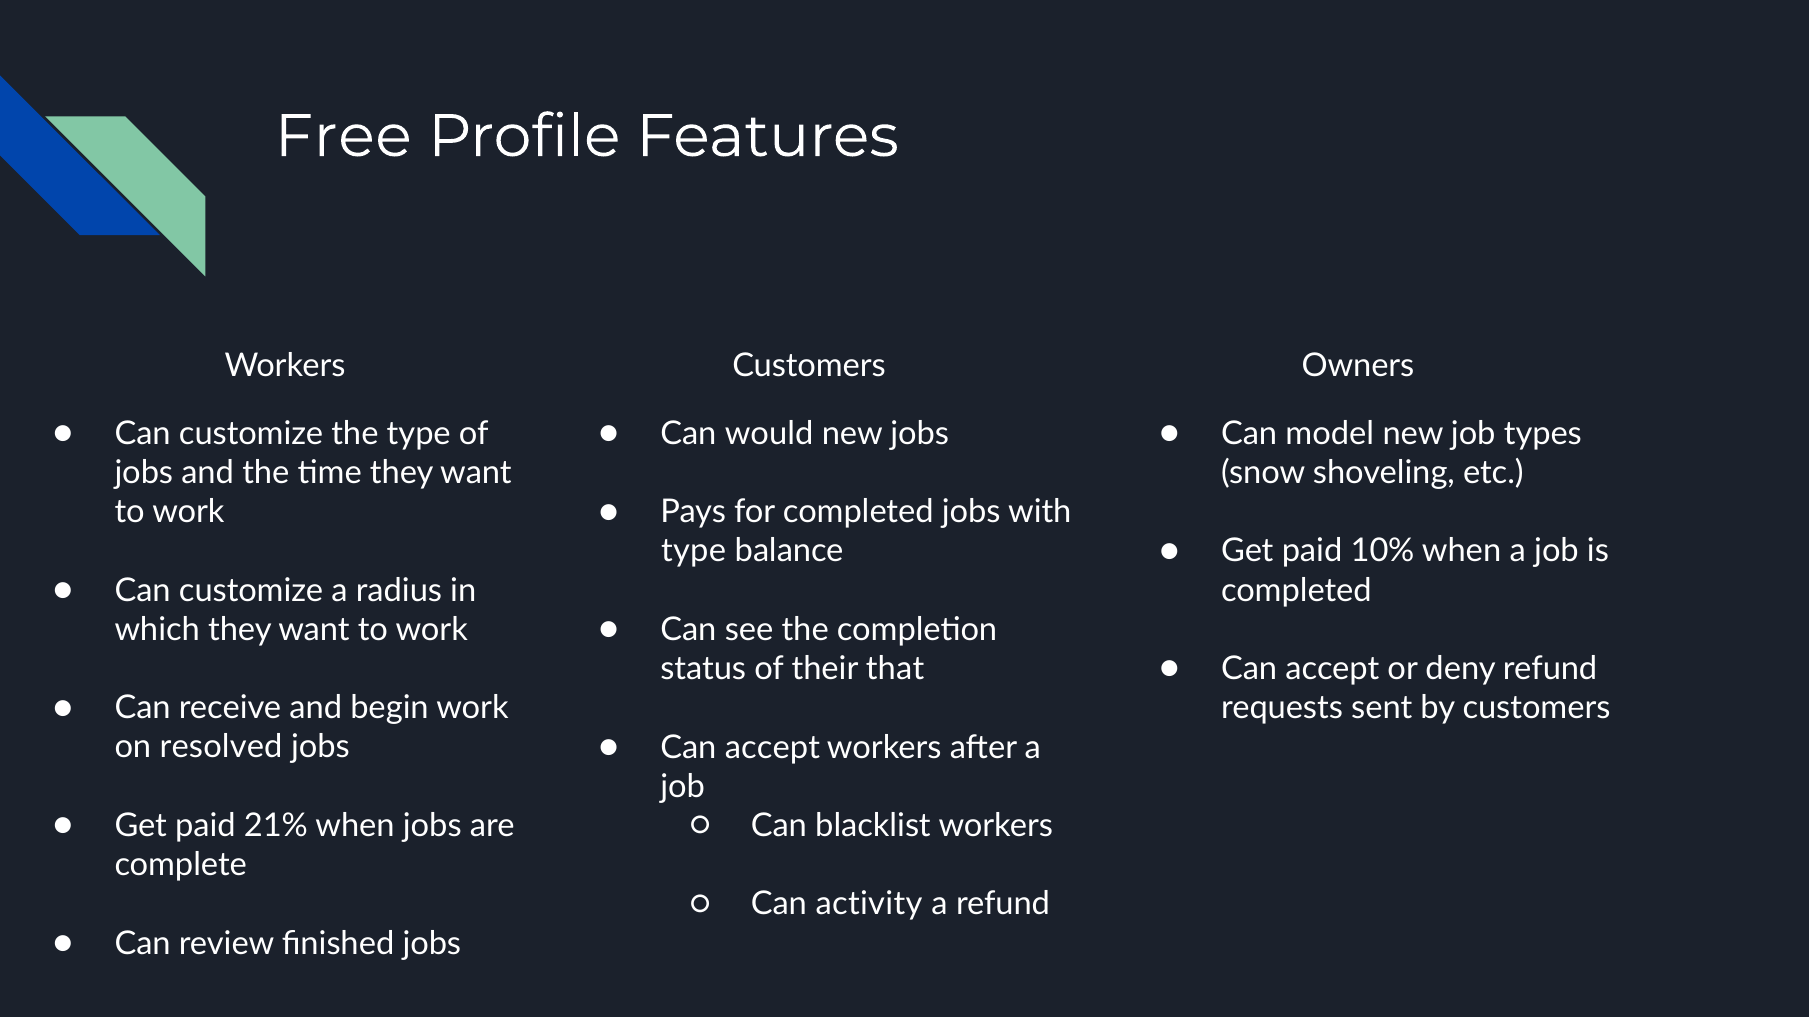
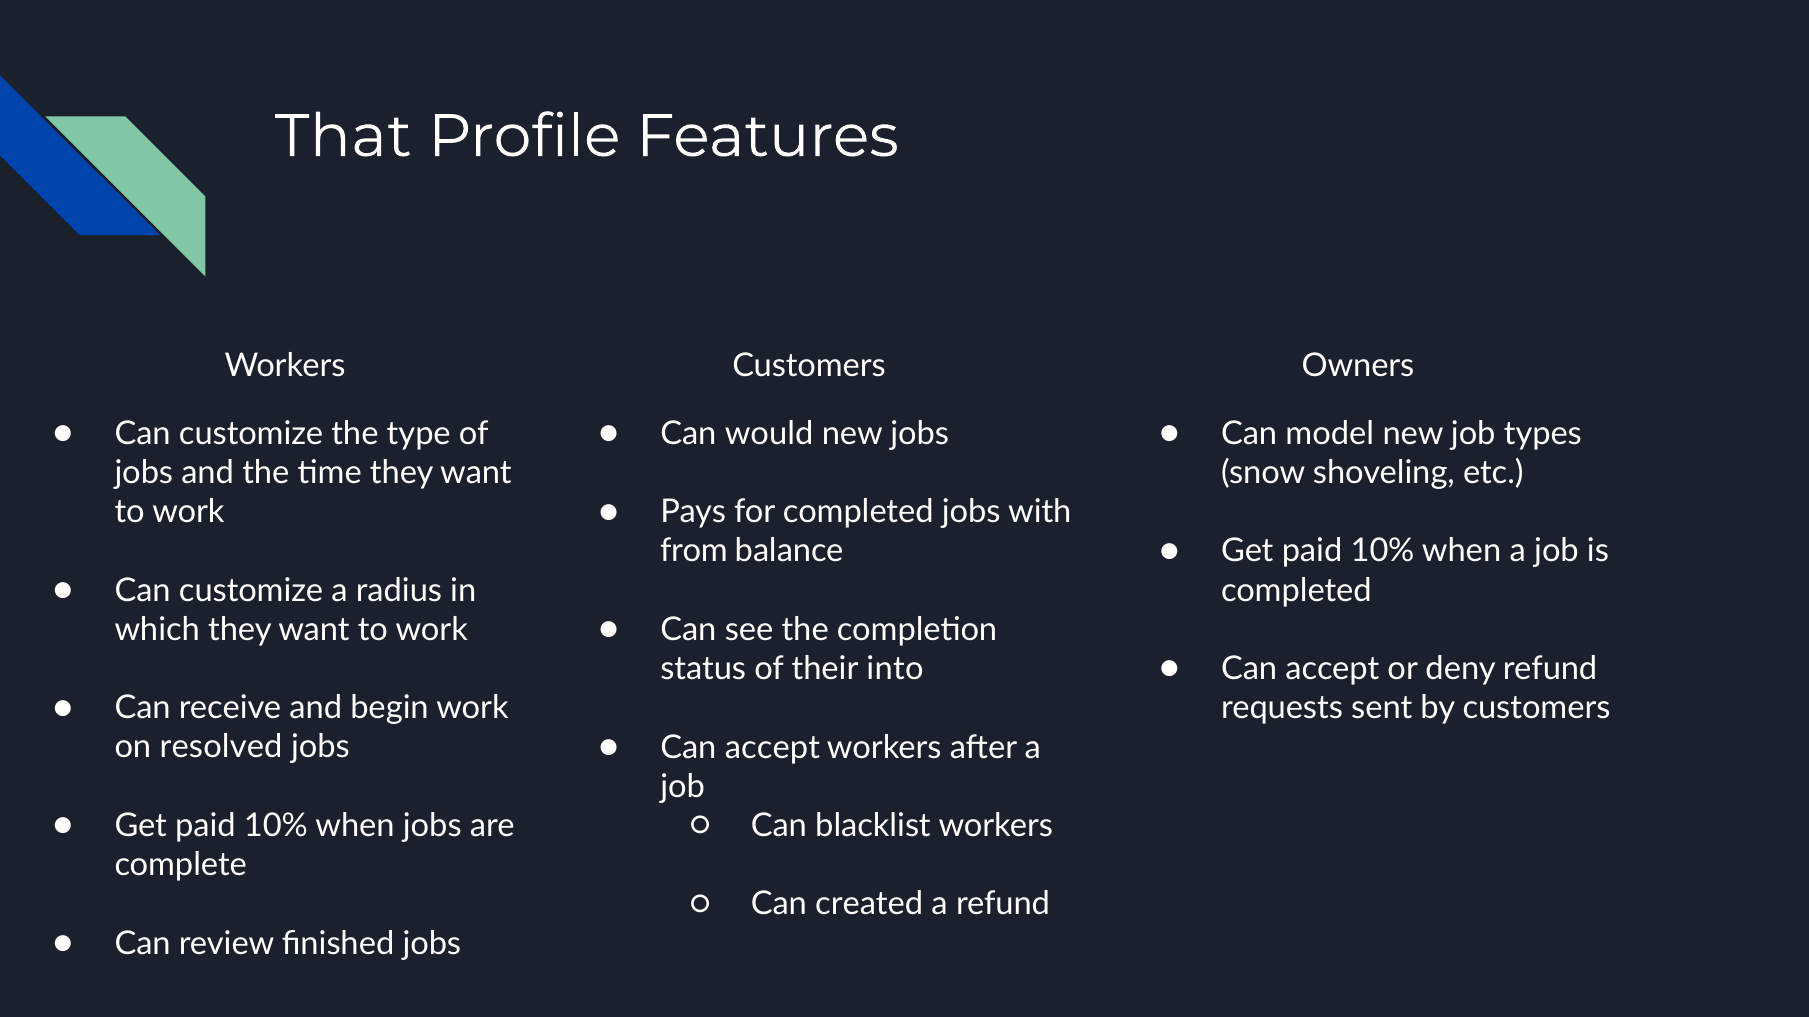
Free: Free -> That
type at (694, 551): type -> from
that: that -> into
21% at (276, 826): 21% -> 10%
activity: activity -> created
